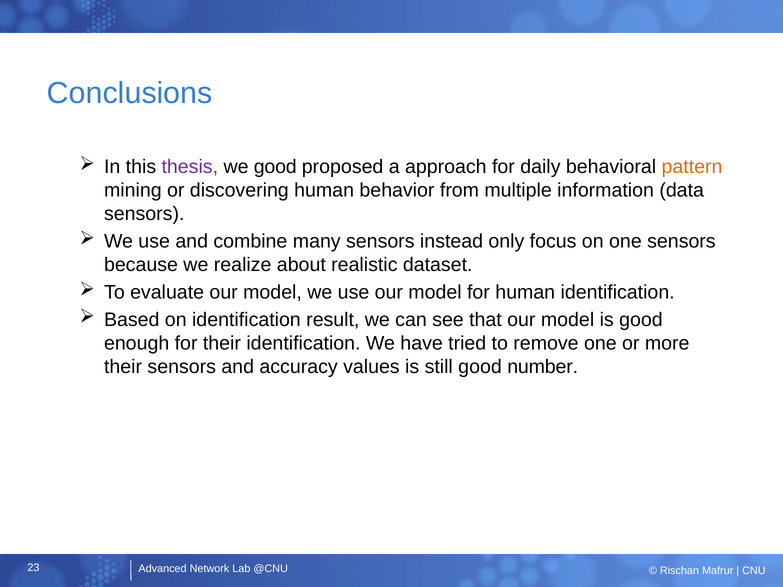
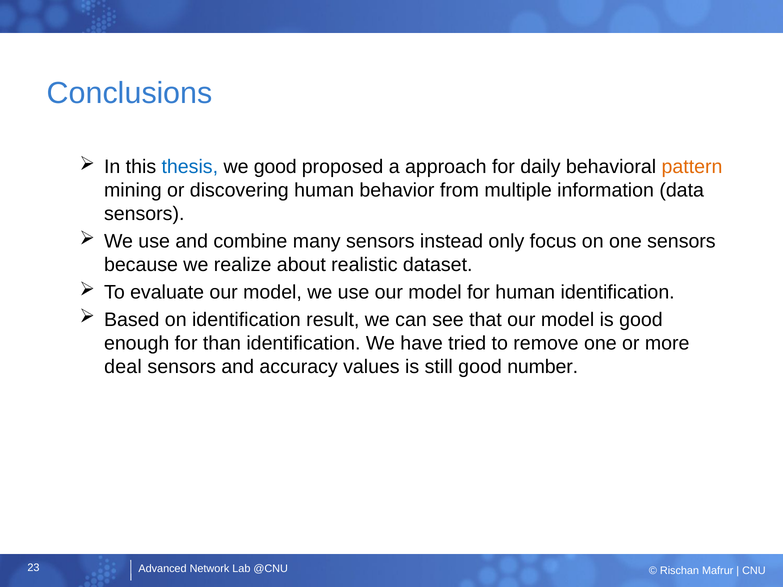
thesis colour: purple -> blue
for their: their -> than
their at (123, 367): their -> deal
